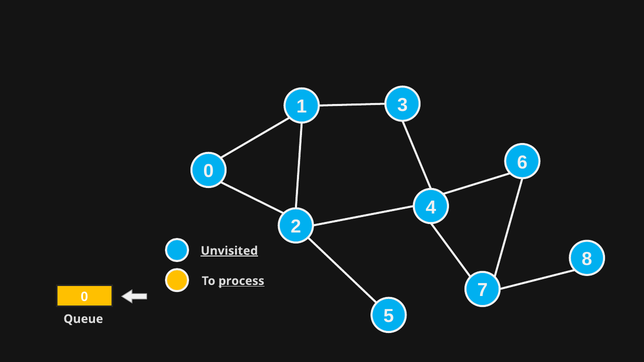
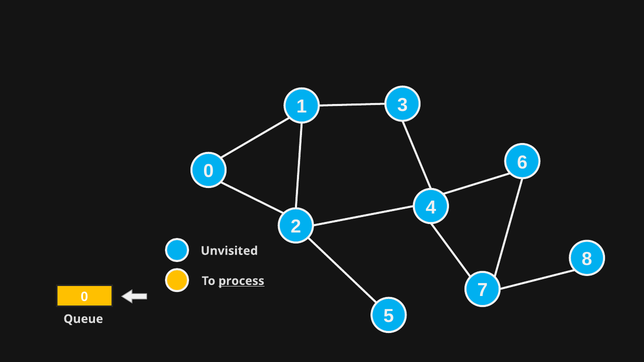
Unvisited underline: present -> none
